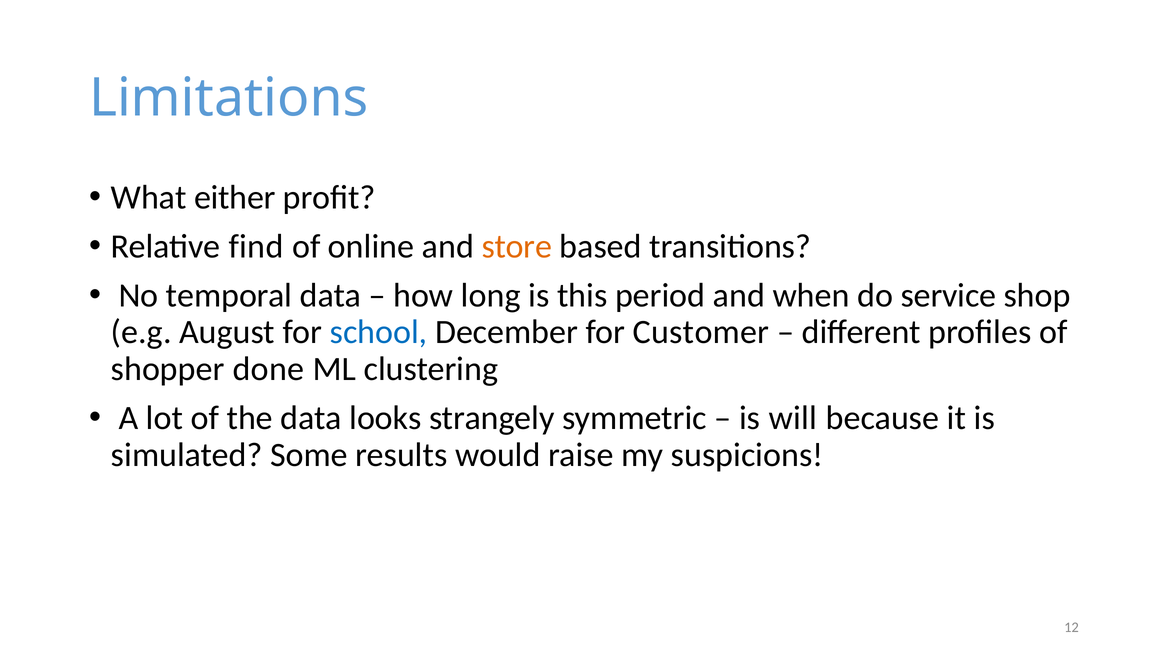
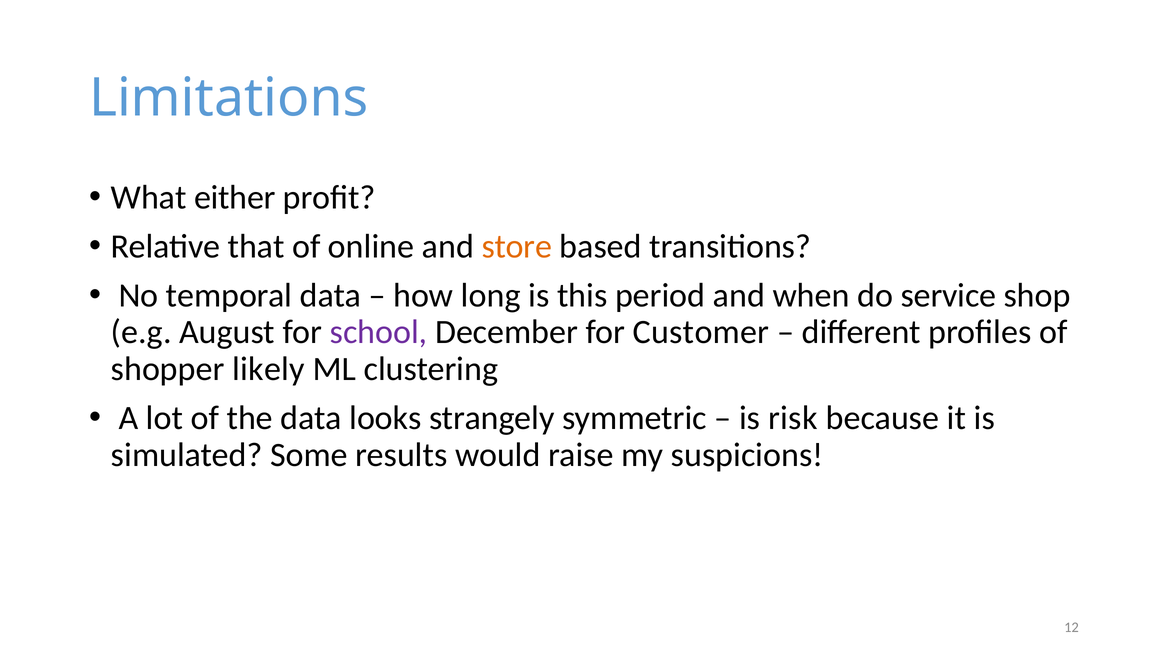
find: find -> that
school colour: blue -> purple
done: done -> likely
will: will -> risk
